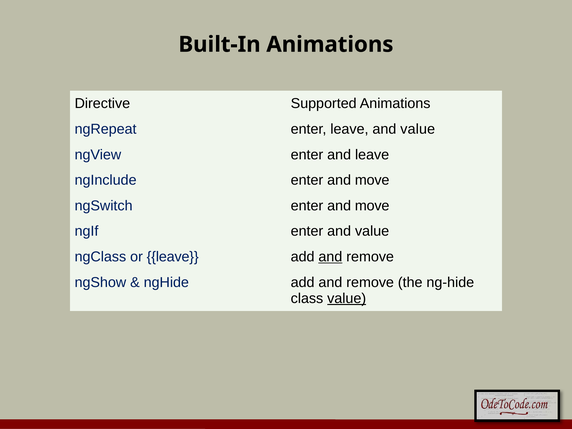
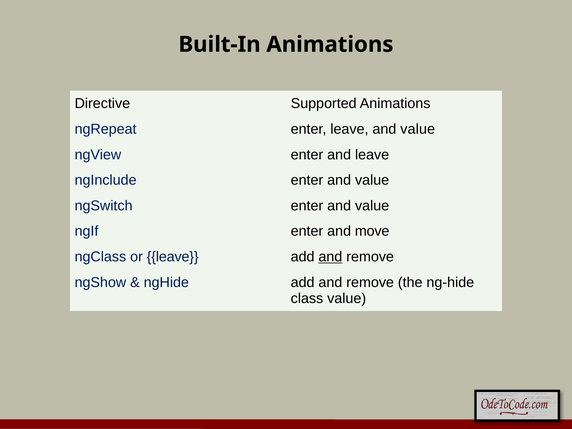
ngInclude enter and move: move -> value
ngSwitch enter and move: move -> value
enter and value: value -> move
value at (347, 298) underline: present -> none
